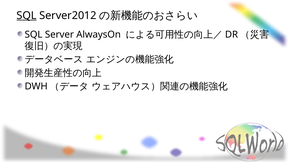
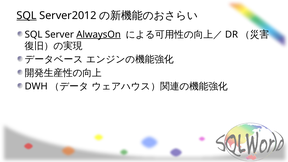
AlwaysOn underline: none -> present
